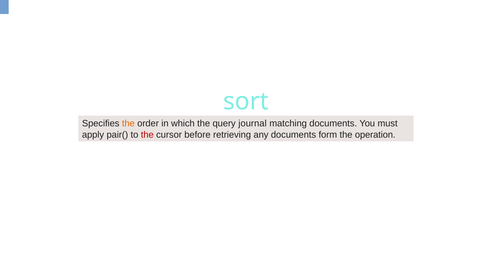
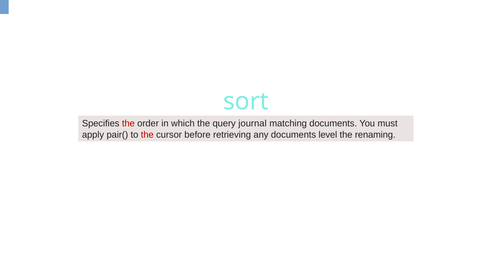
the at (128, 123) colour: orange -> red
form: form -> level
operation: operation -> renaming
